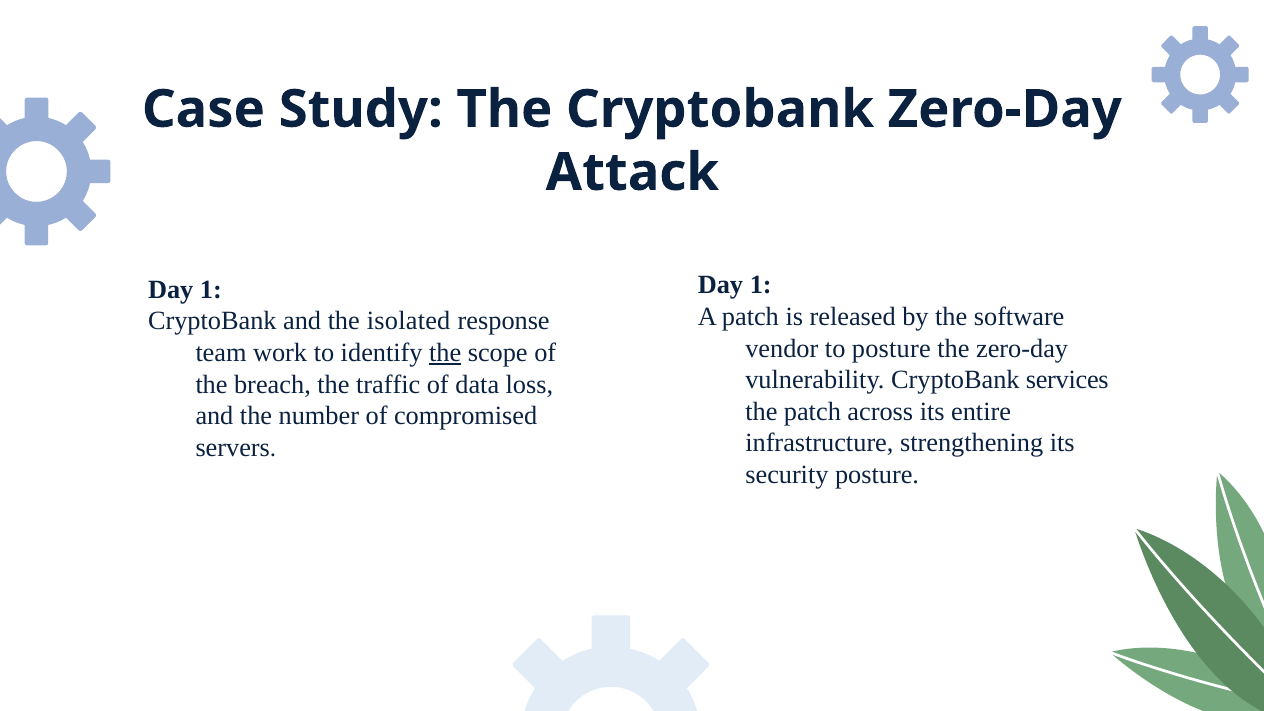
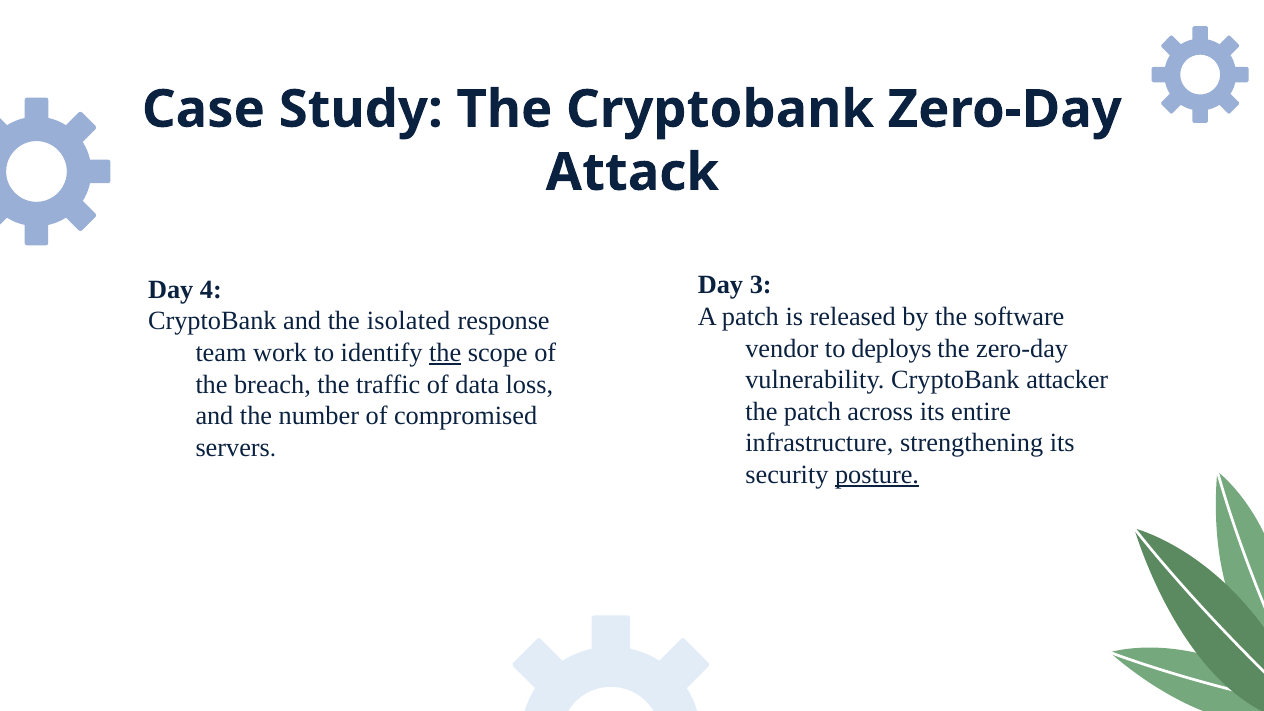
1 at (761, 285): 1 -> 3
1 at (211, 290): 1 -> 4
to posture: posture -> deploys
services: services -> attacker
posture at (877, 475) underline: none -> present
